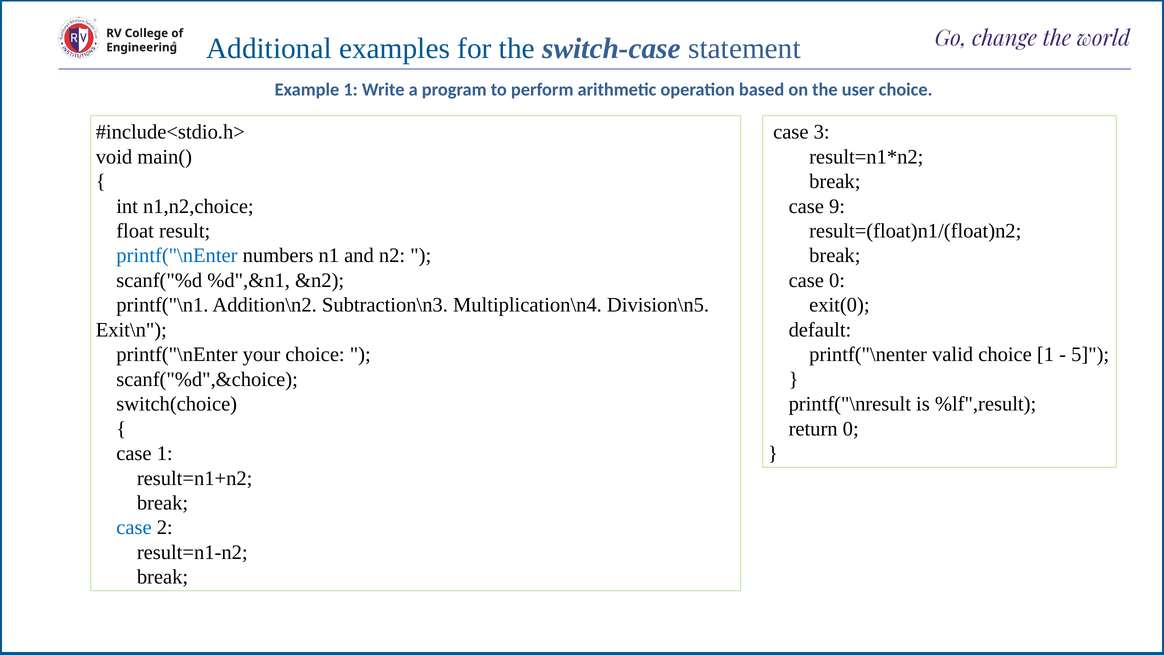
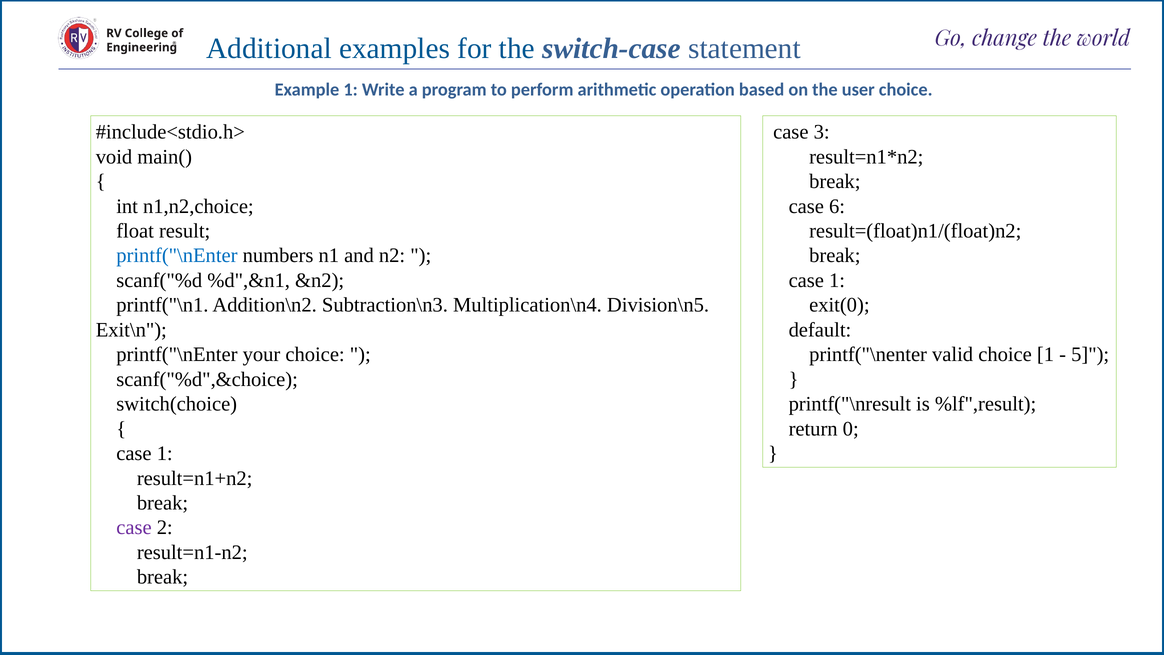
9: 9 -> 6
0 at (837, 280): 0 -> 1
case at (134, 528) colour: blue -> purple
